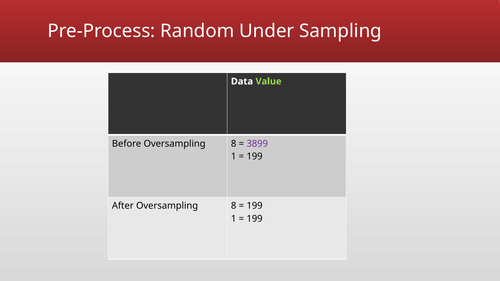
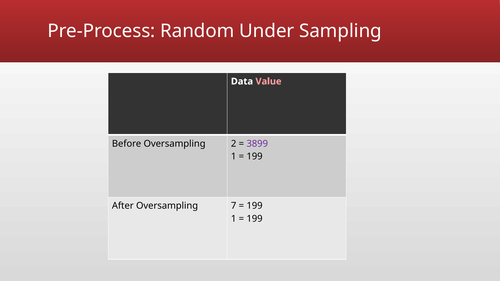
Value colour: light green -> pink
Before Oversampling 8: 8 -> 2
After Oversampling 8: 8 -> 7
